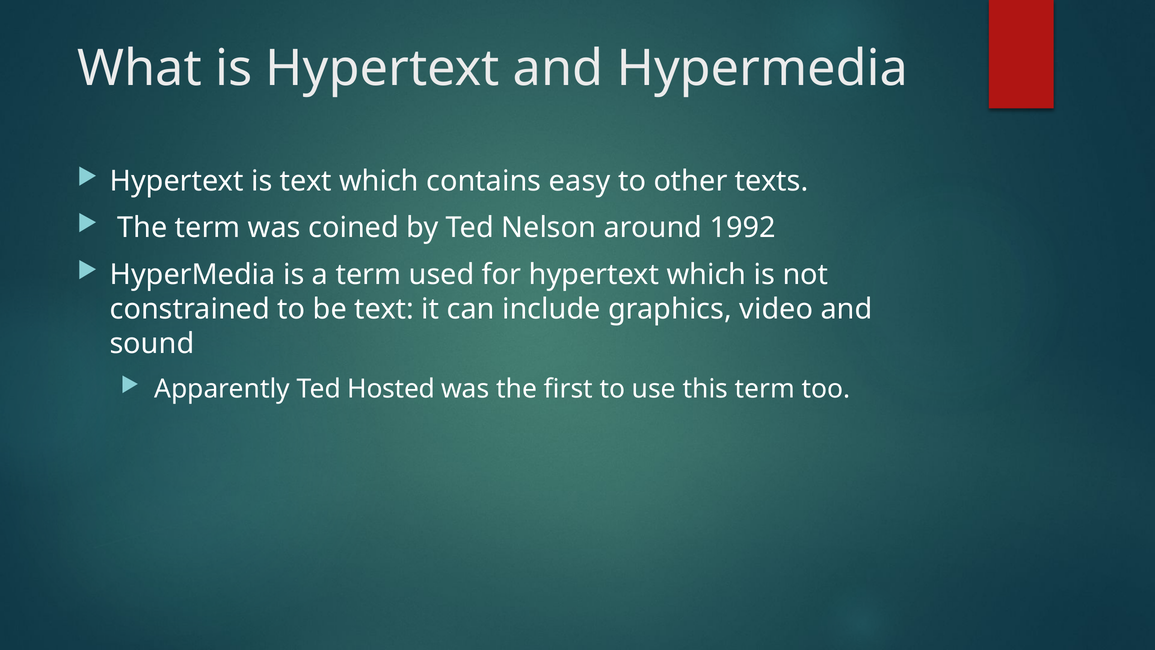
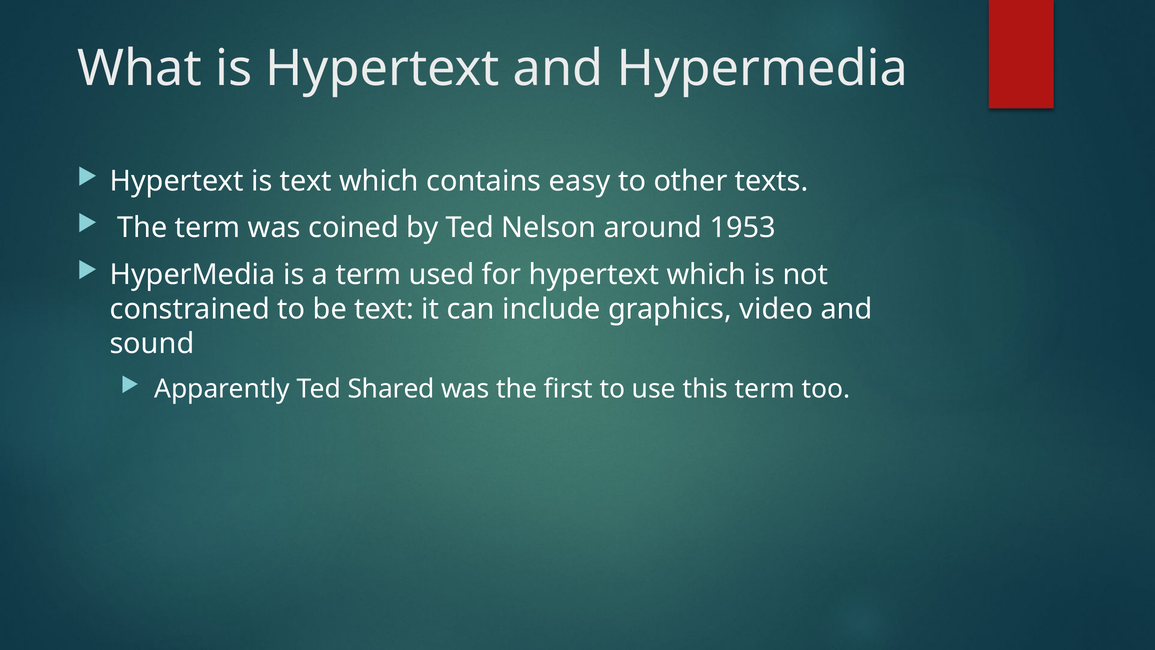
1992: 1992 -> 1953
Hosted: Hosted -> Shared
